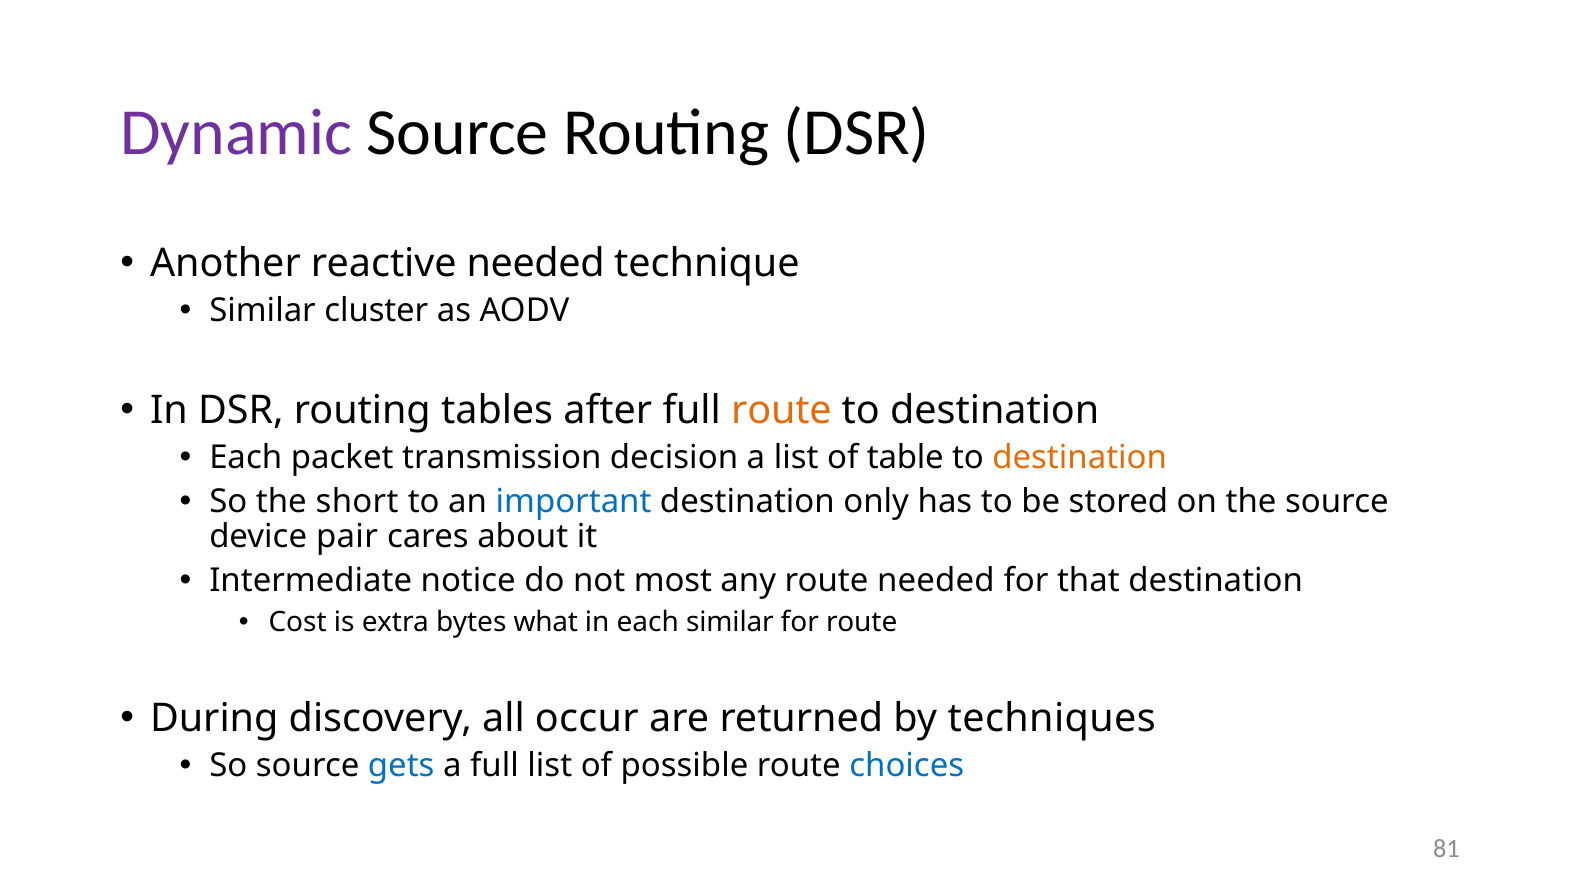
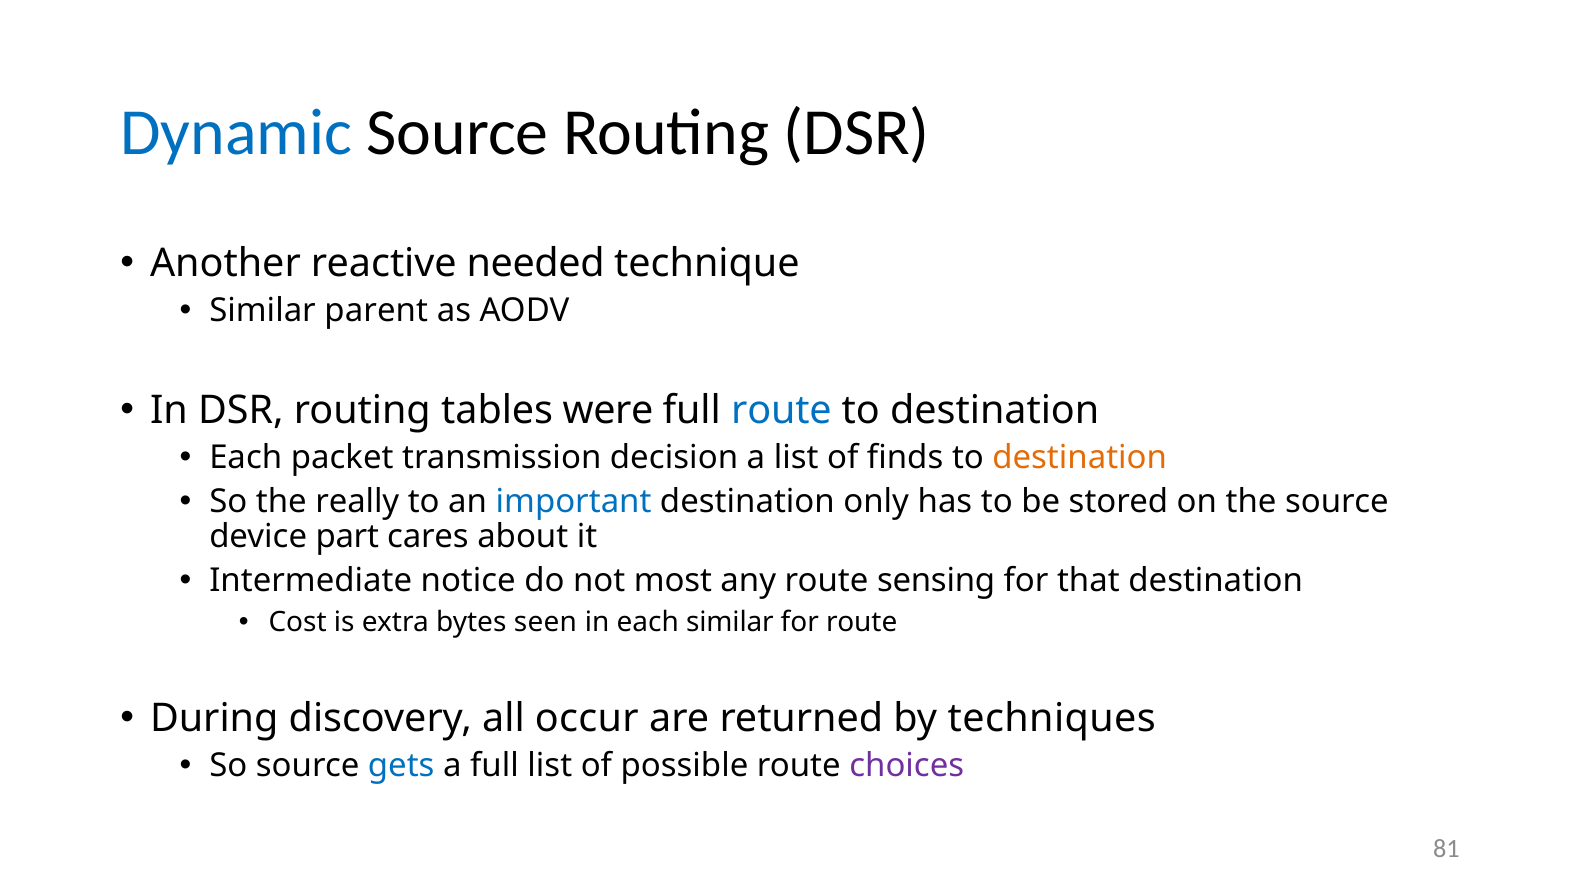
Dynamic colour: purple -> blue
cluster: cluster -> parent
after: after -> were
route at (781, 410) colour: orange -> blue
table: table -> finds
short: short -> really
pair: pair -> part
route needed: needed -> sensing
what: what -> seen
choices colour: blue -> purple
